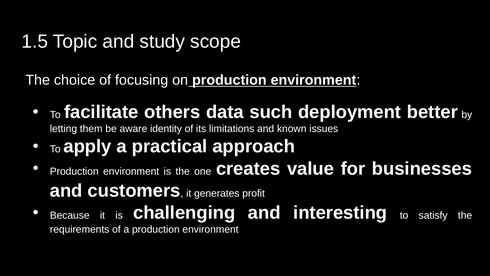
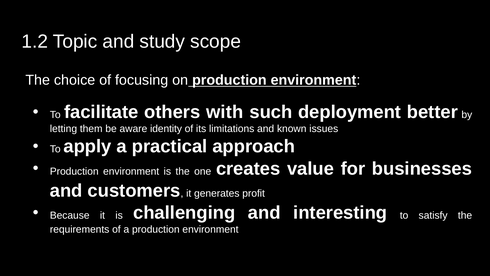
1.5: 1.5 -> 1.2
data: data -> with
